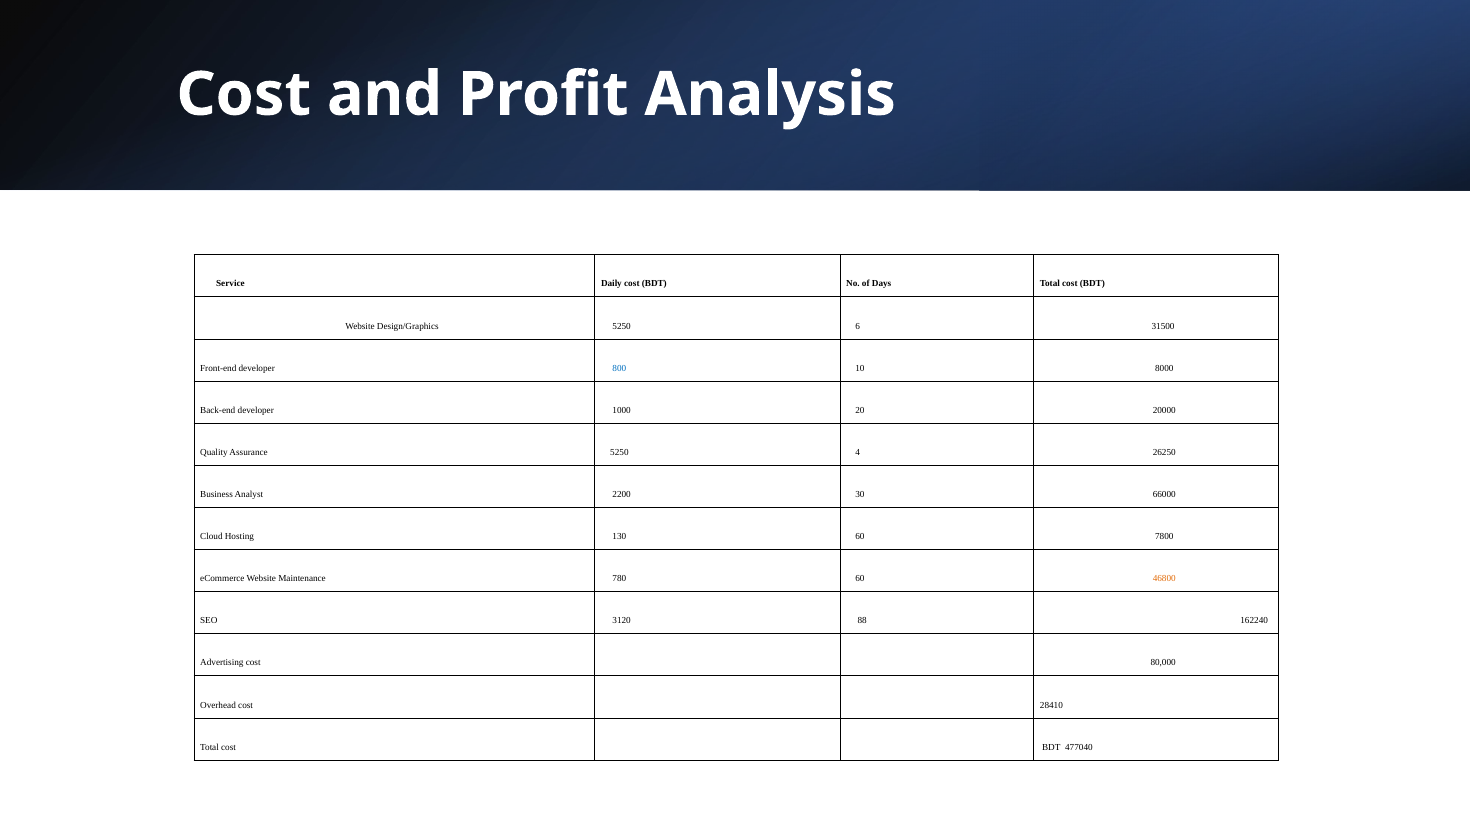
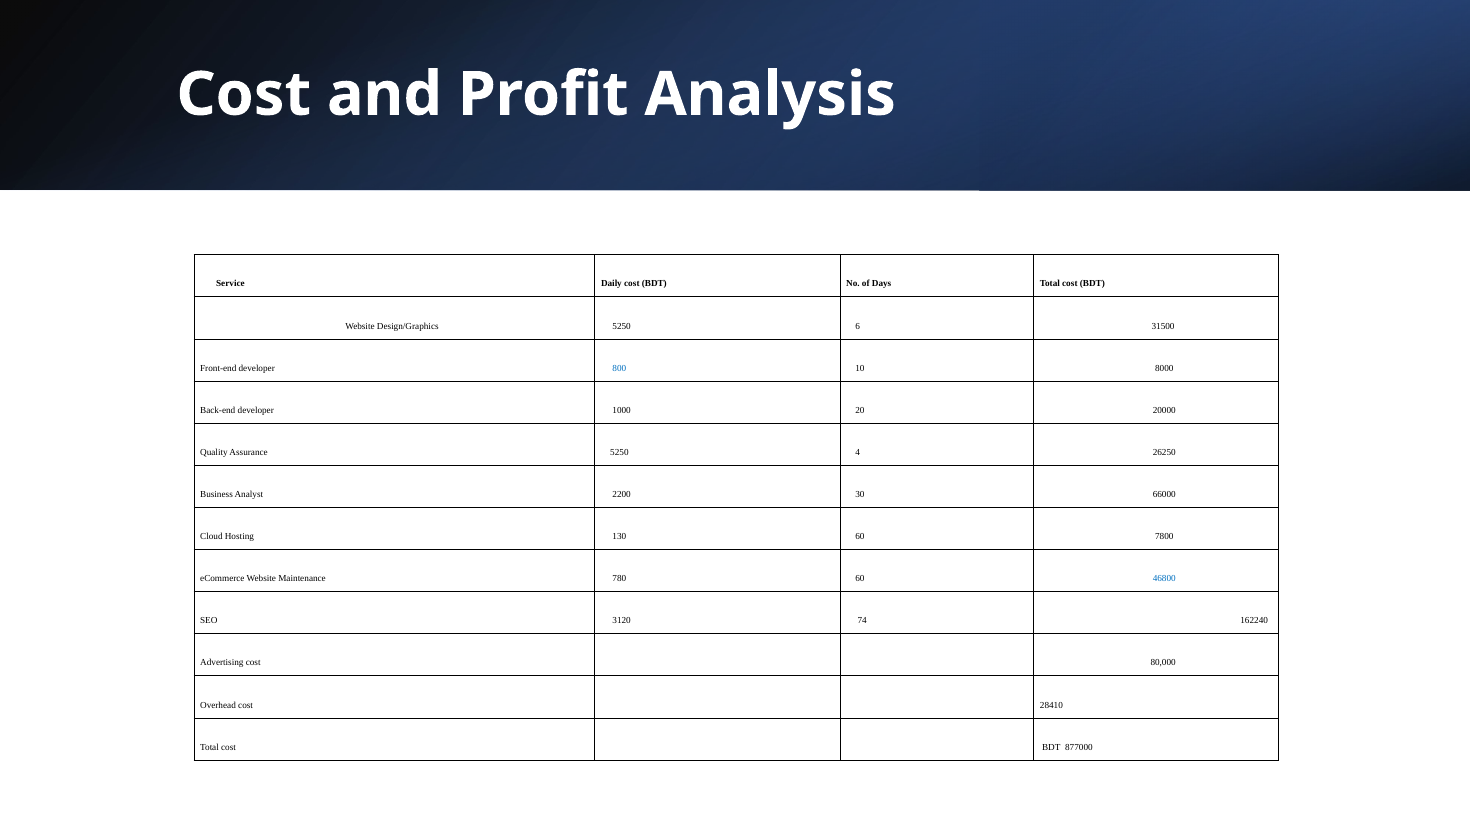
46800 colour: orange -> blue
88: 88 -> 74
477040: 477040 -> 877000
